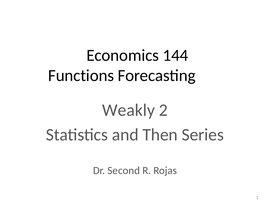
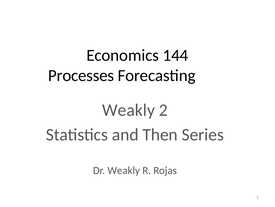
Functions: Functions -> Processes
Dr Second: Second -> Weakly
